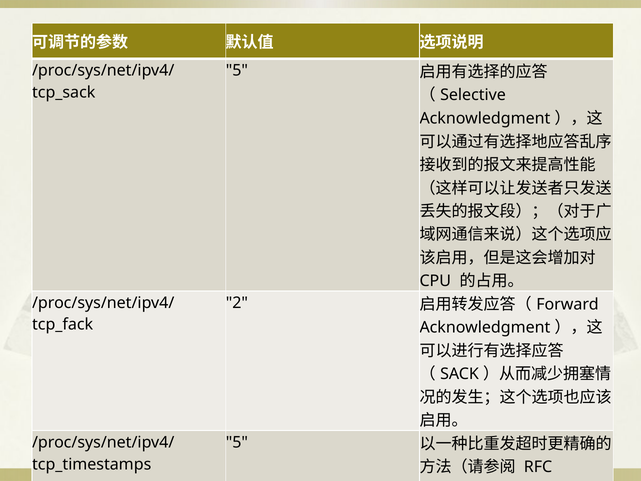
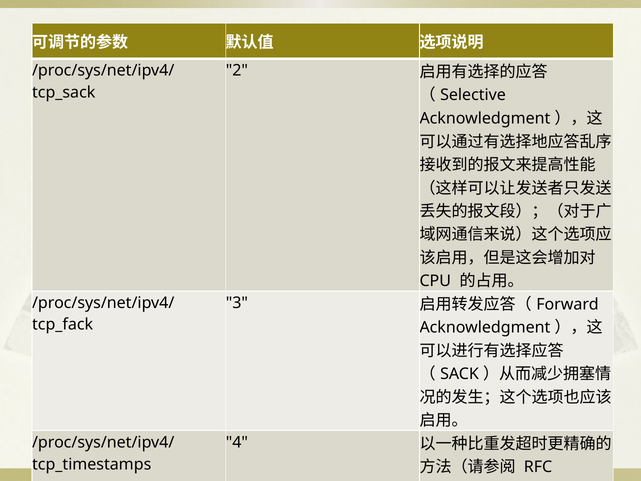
5 at (237, 70): 5 -> 2
2: 2 -> 3
5 at (237, 442): 5 -> 4
